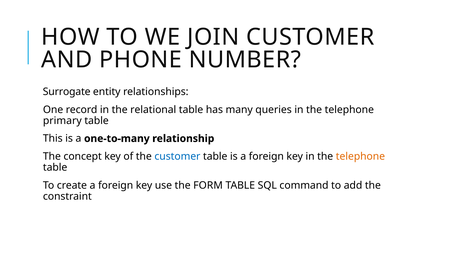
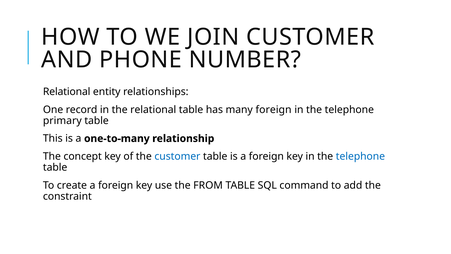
Surrogate at (67, 92): Surrogate -> Relational
many queries: queries -> foreign
telephone at (360, 156) colour: orange -> blue
FORM: FORM -> FROM
